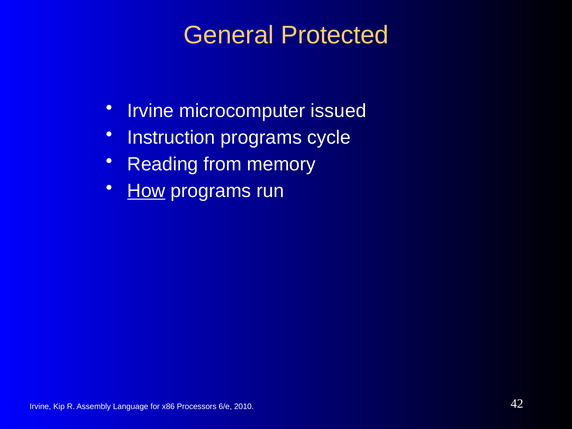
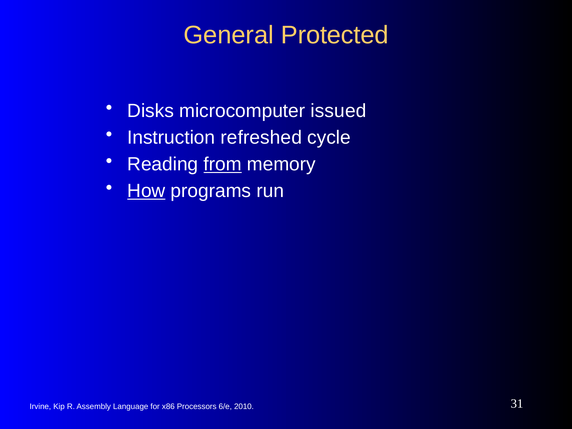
Irvine at (151, 111): Irvine -> Disks
Instruction programs: programs -> refreshed
from underline: none -> present
42: 42 -> 31
